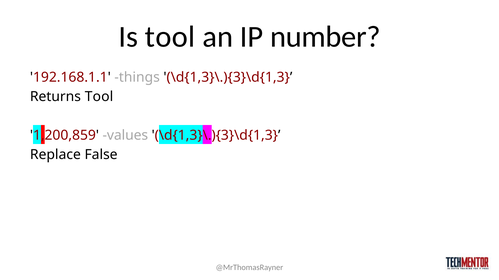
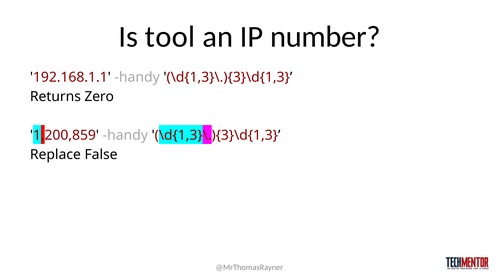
192.168.1.1 things: things -> handy
Returns Tool: Tool -> Zero
1,200,859 values: values -> handy
